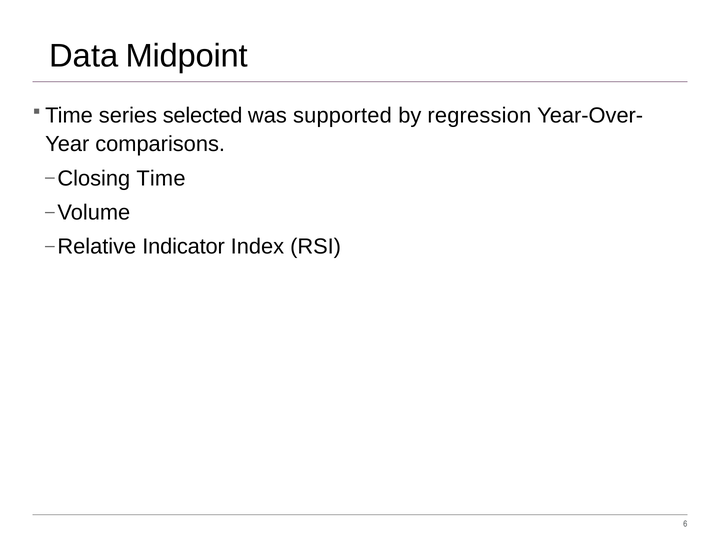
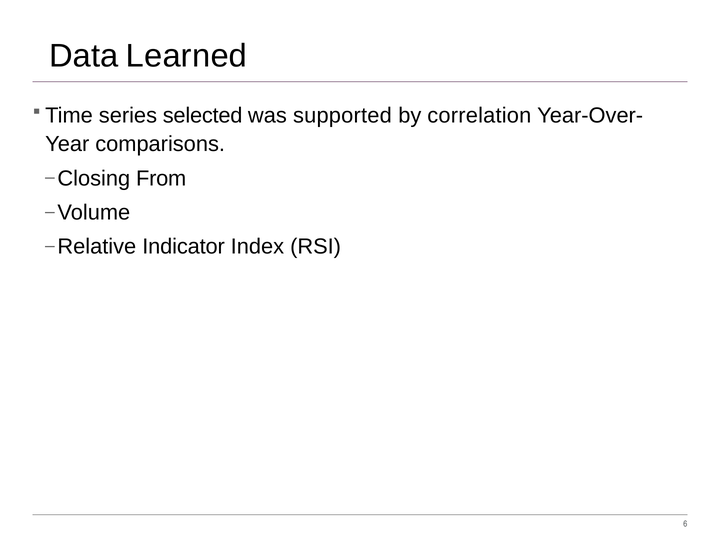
Midpoint: Midpoint -> Learned
regression: regression -> correlation
Closing Time: Time -> From
